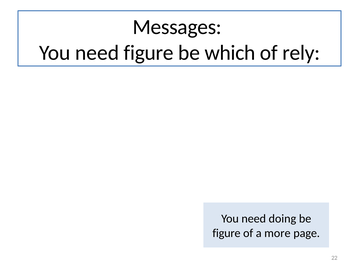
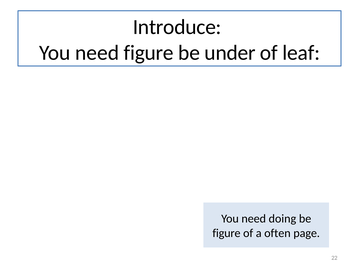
Messages: Messages -> Introduce
which: which -> under
rely: rely -> leaf
more: more -> often
